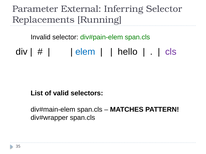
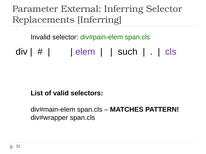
Replacements Running: Running -> Inferring
elem colour: blue -> purple
hello: hello -> such
